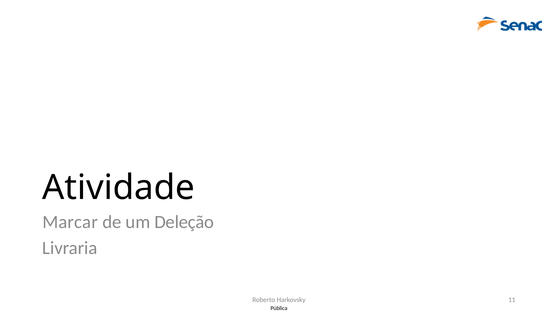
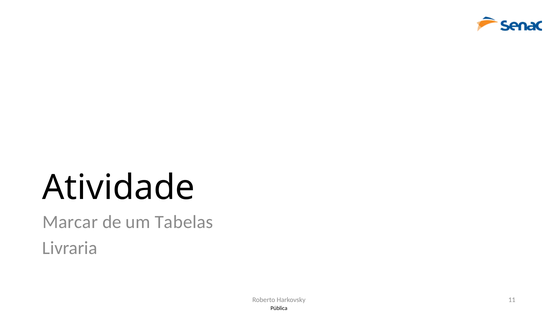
Deleção: Deleção -> Tabelas
